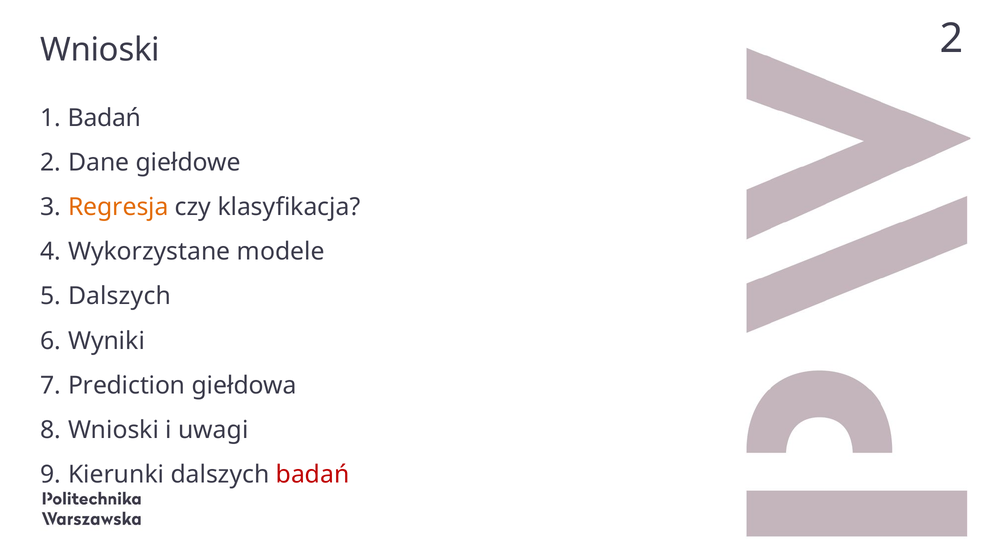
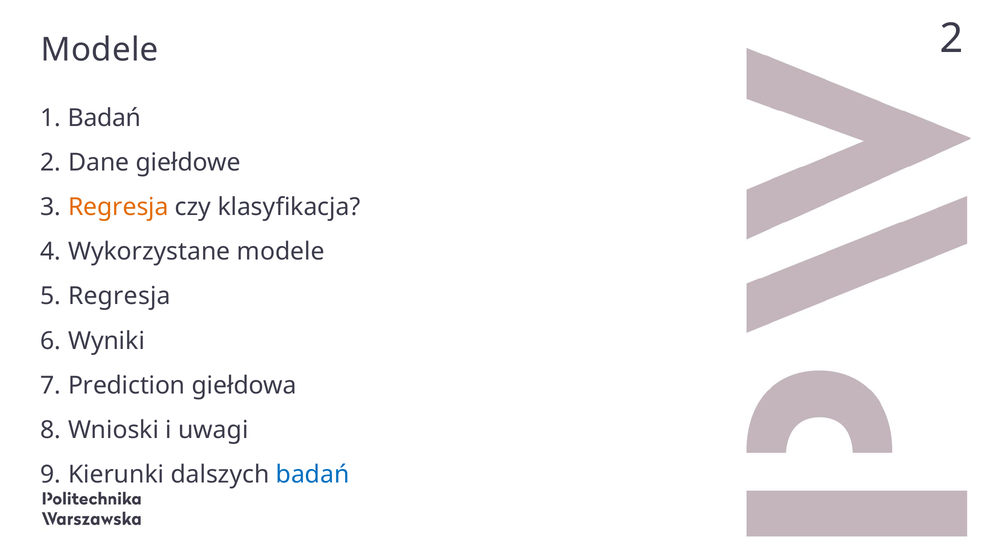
Wnioski at (100, 50): Wnioski -> Modele
Dalszych at (120, 297): Dalszych -> Regresja
badań at (313, 475) colour: red -> blue
